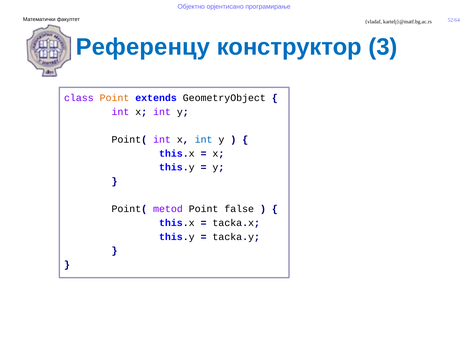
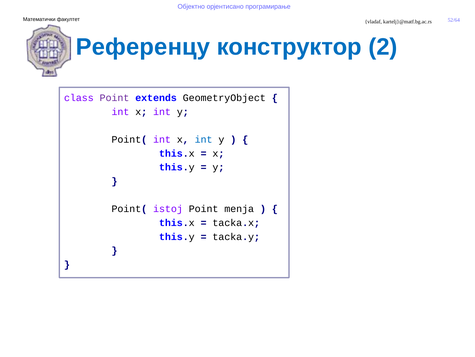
3: 3 -> 2
Point at (114, 98) colour: orange -> purple
metod: metod -> istoj
false: false -> menja
